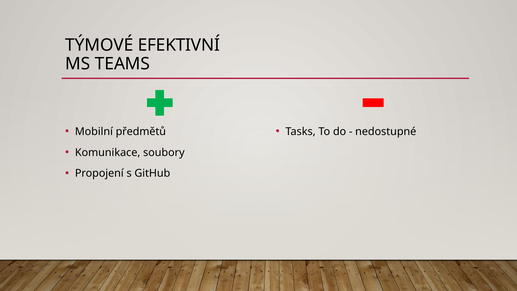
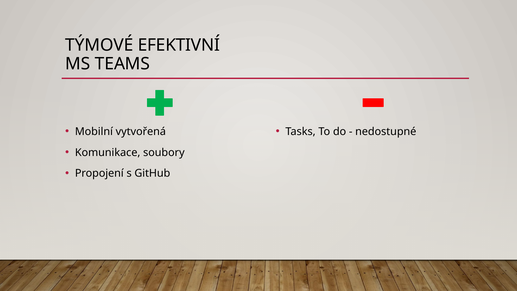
předmětů: předmětů -> vytvořená
